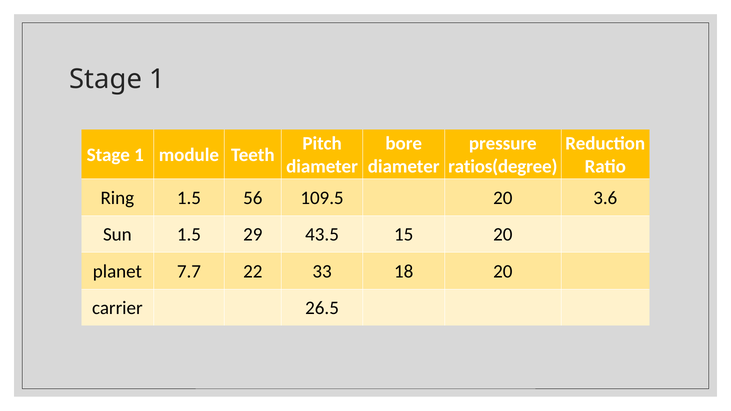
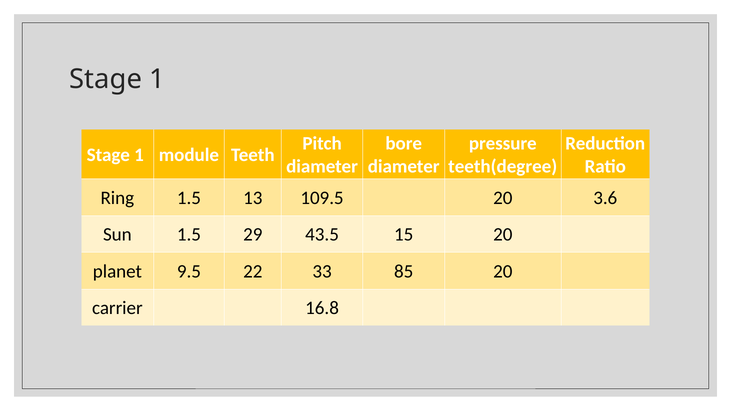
ratios(degree: ratios(degree -> teeth(degree
56: 56 -> 13
7.7: 7.7 -> 9.5
18: 18 -> 85
26.5: 26.5 -> 16.8
